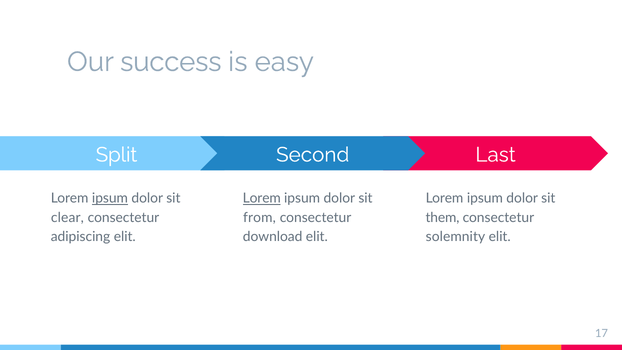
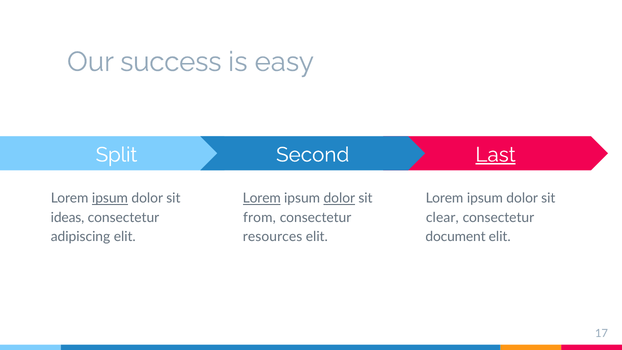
Last underline: none -> present
dolor at (339, 198) underline: none -> present
clear: clear -> ideas
them: them -> clear
download: download -> resources
solemnity: solemnity -> document
